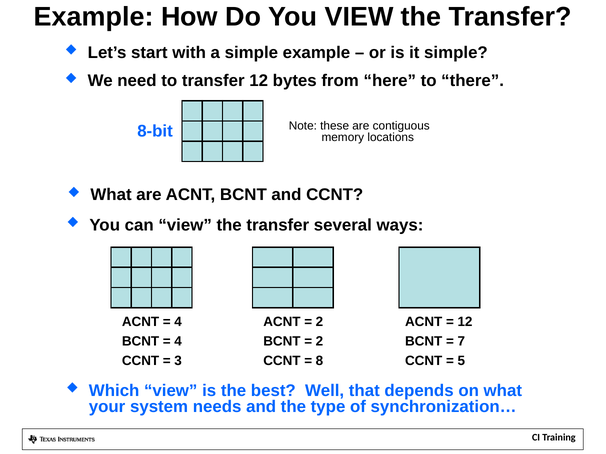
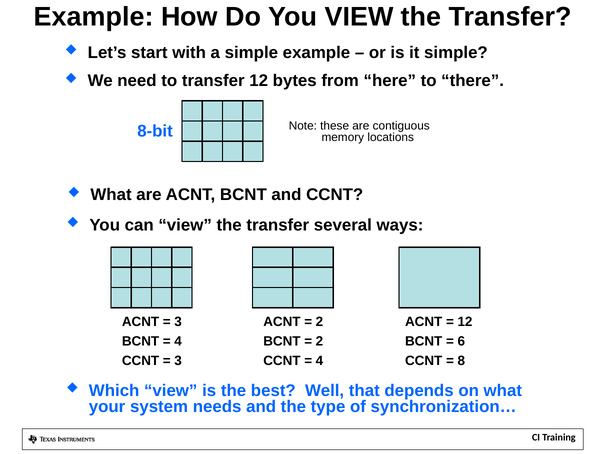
4 at (178, 322): 4 -> 3
7: 7 -> 6
8 at (319, 361): 8 -> 4
5: 5 -> 8
